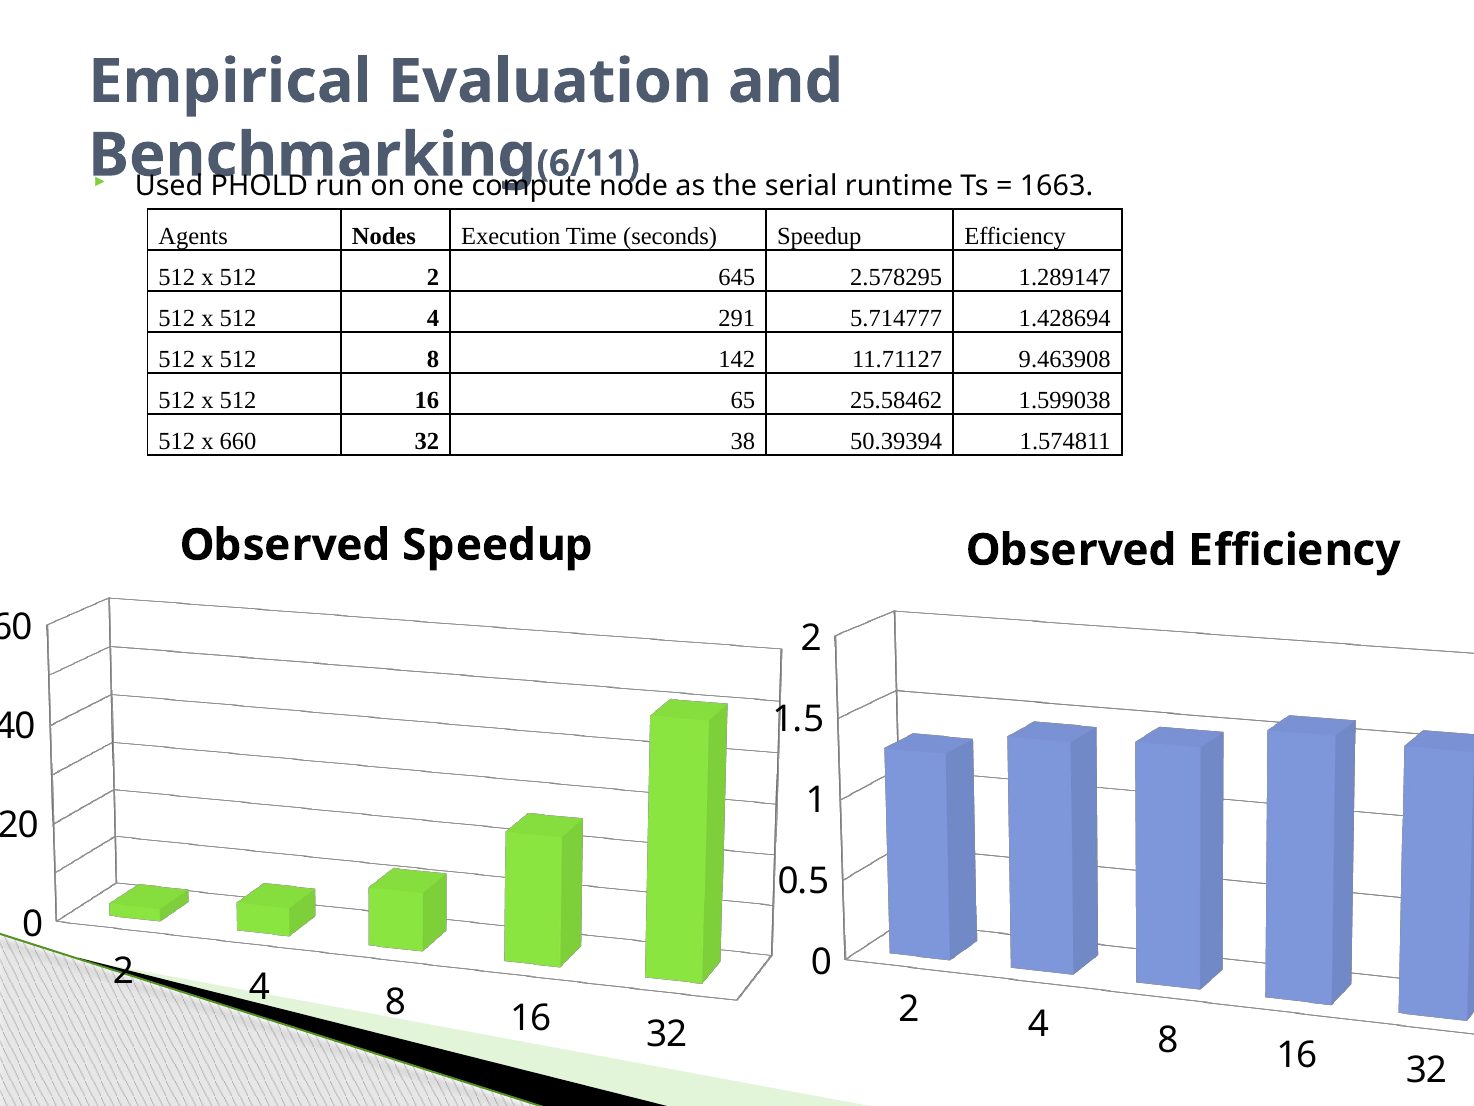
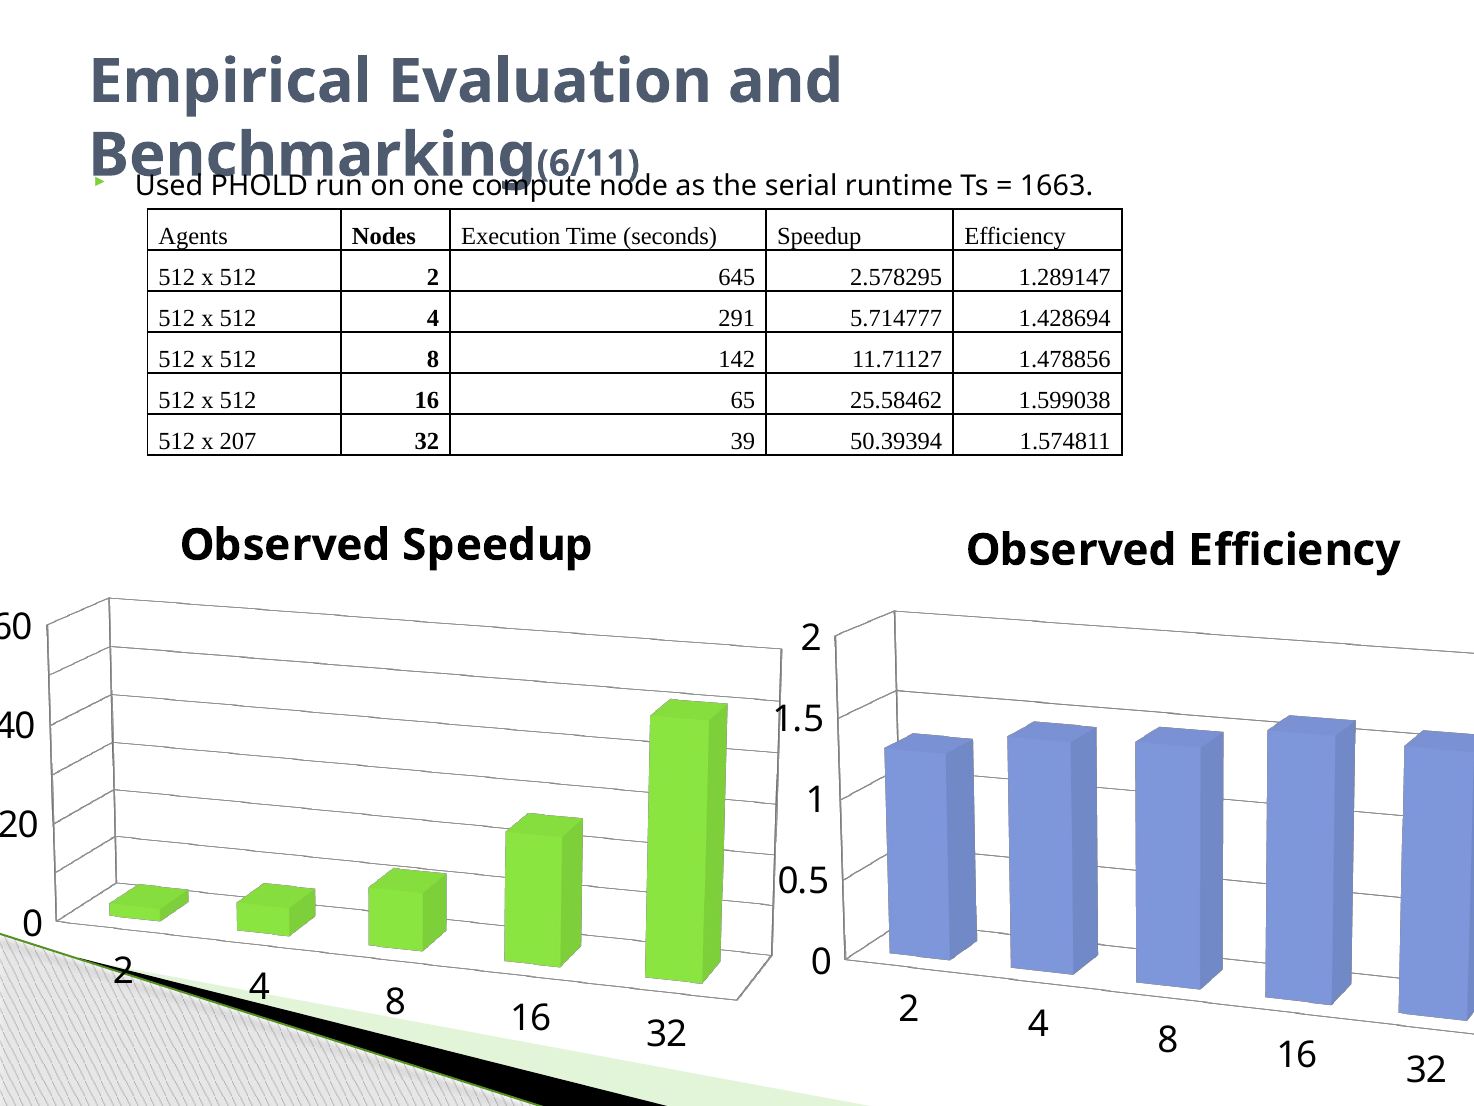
9.463908: 9.463908 -> 1.478856
660: 660 -> 207
38: 38 -> 39
